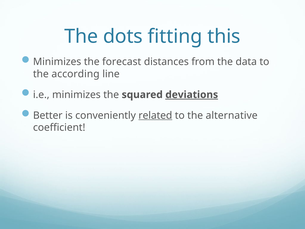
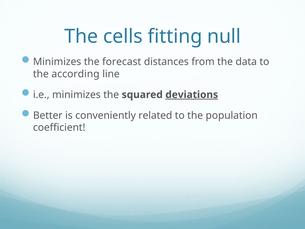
dots: dots -> cells
this: this -> null
related underline: present -> none
alternative: alternative -> population
